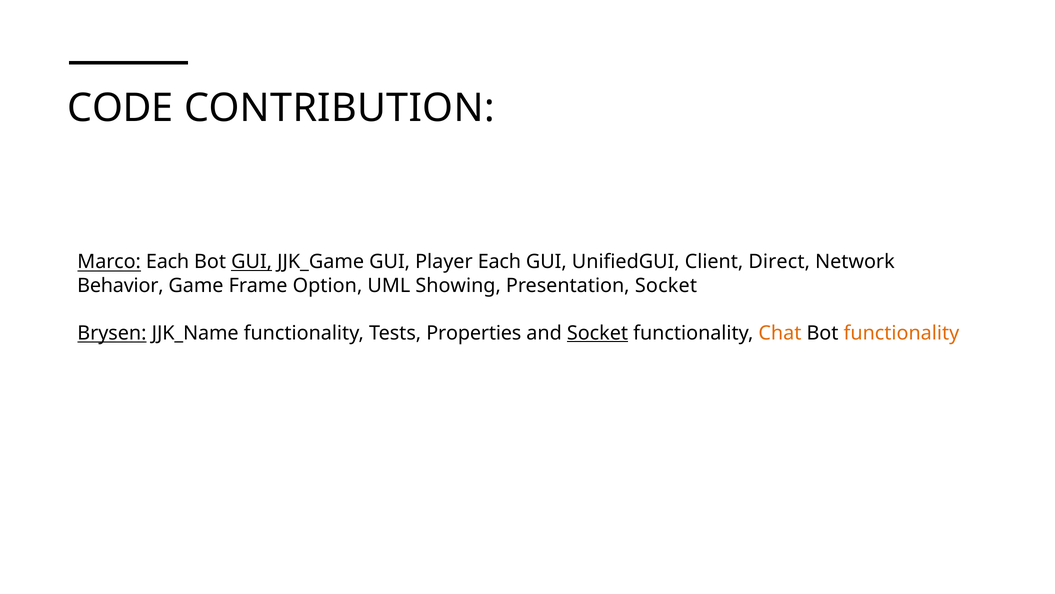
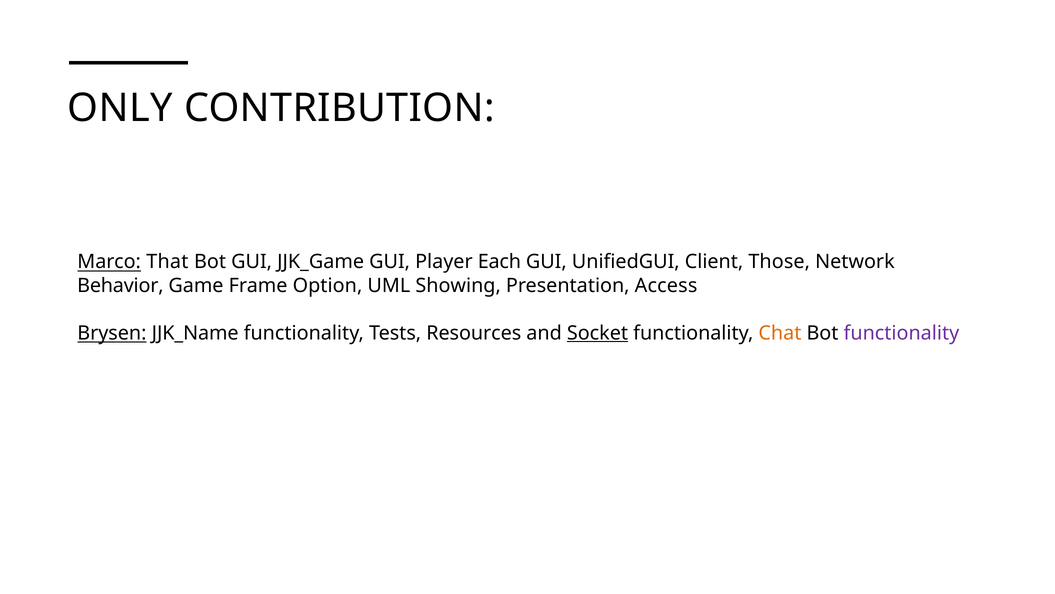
CODE: CODE -> ONLY
Marco Each: Each -> That
GUI at (252, 262) underline: present -> none
Direct: Direct -> Those
Presentation Socket: Socket -> Access
Properties: Properties -> Resources
functionality at (901, 333) colour: orange -> purple
